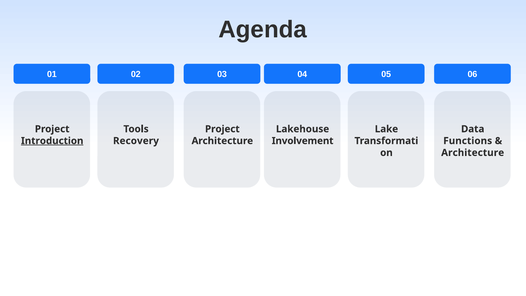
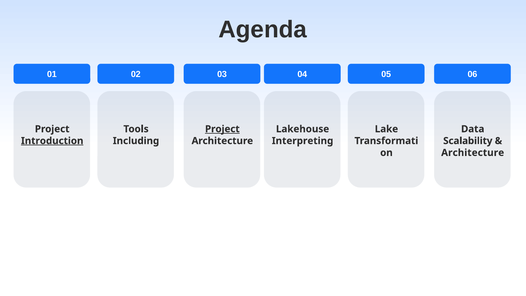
Project at (222, 129) underline: none -> present
Recovery: Recovery -> Including
Involvement: Involvement -> Interpreting
Functions: Functions -> Scalability
